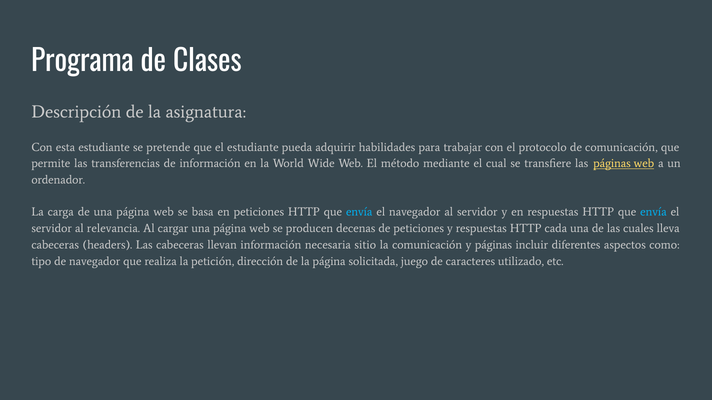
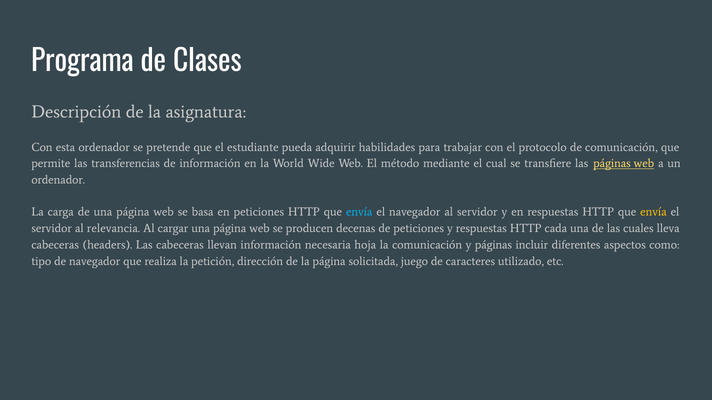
esta estudiante: estudiante -> ordenador
envía at (653, 212) colour: light blue -> yellow
sitio: sitio -> hoja
